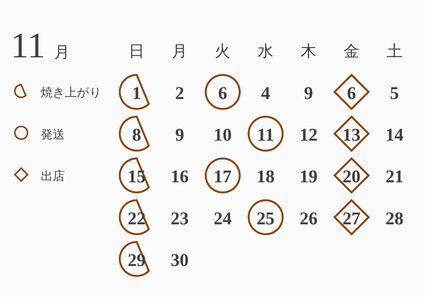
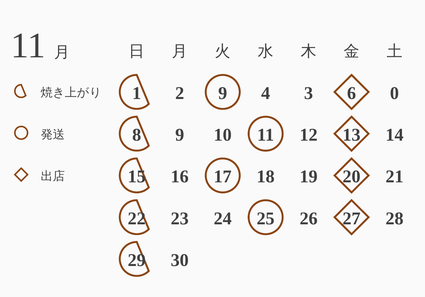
1 6: 6 -> 9
4 9: 9 -> 3
5: 5 -> 0
